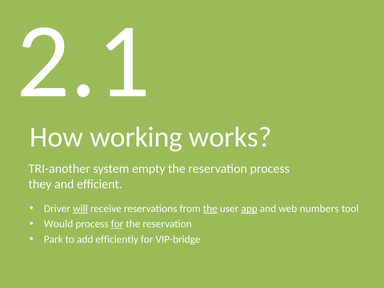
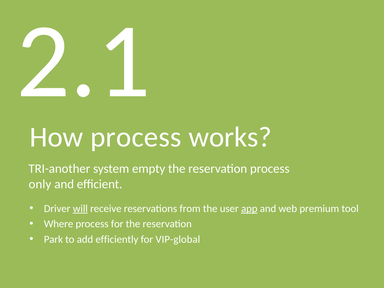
How working: working -> process
they: they -> only
the at (210, 209) underline: present -> none
numbers: numbers -> premium
Would: Would -> Where
for at (117, 224) underline: present -> none
VIP-bridge: VIP-bridge -> VIP-global
